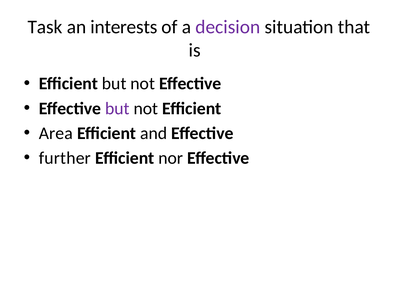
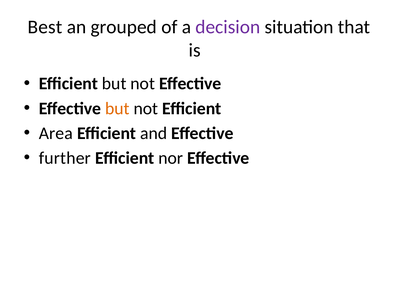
Task: Task -> Best
interests: interests -> grouped
but at (117, 108) colour: purple -> orange
